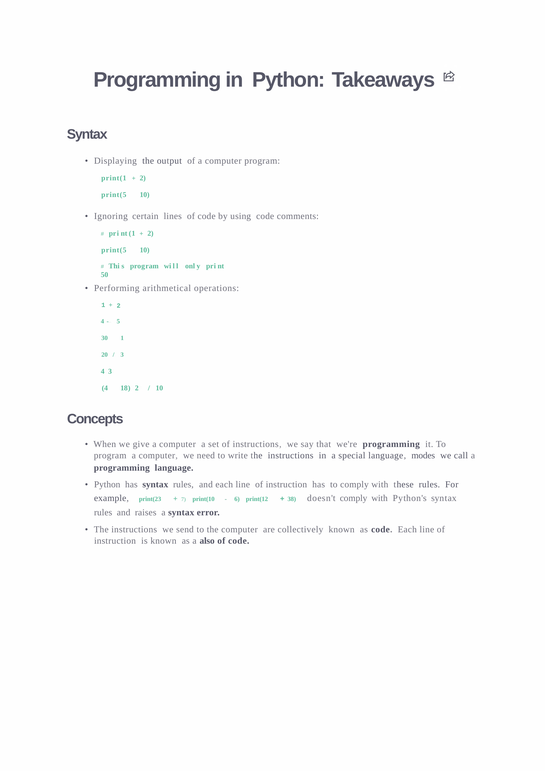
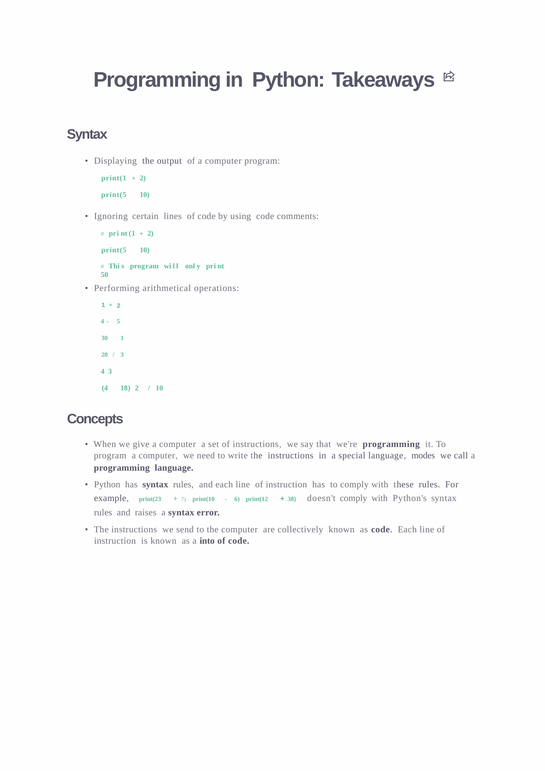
also: also -> into
